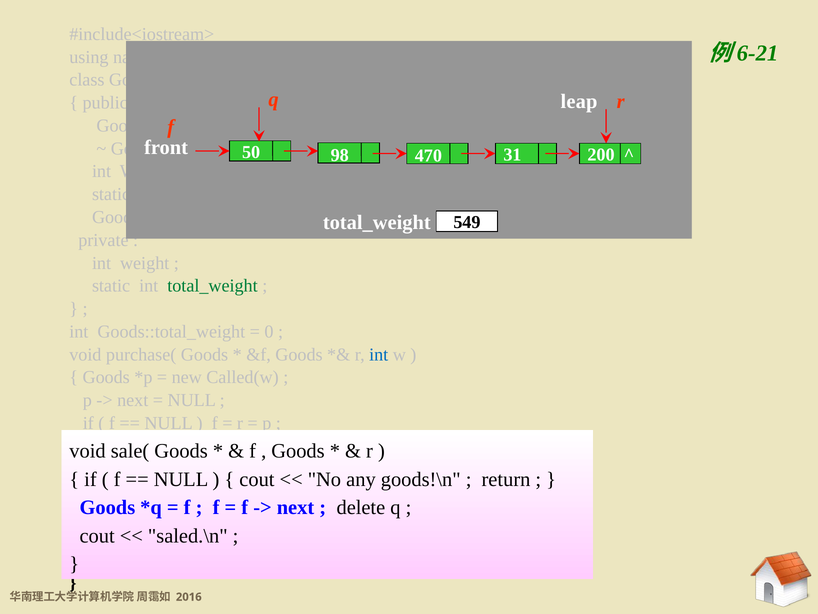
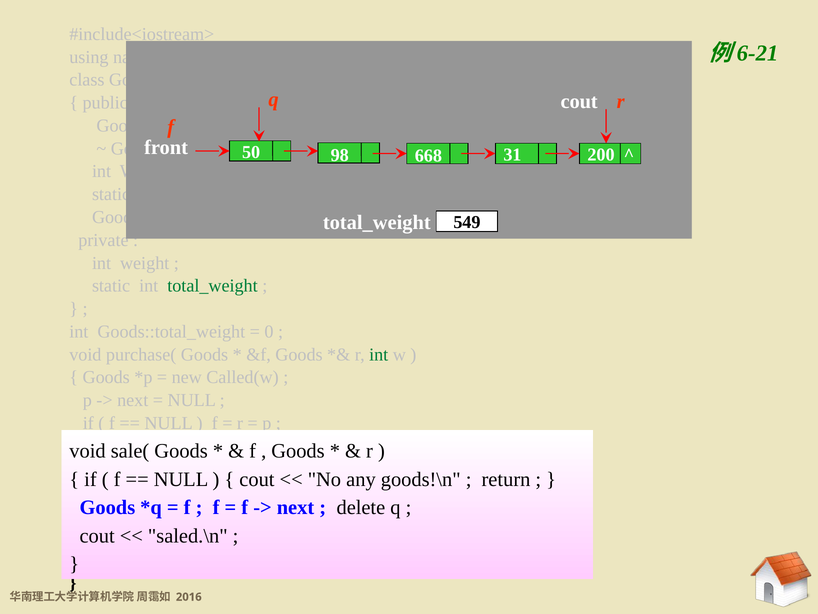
leap at (579, 101): leap -> cout
470: 470 -> 668
int at (379, 354) colour: blue -> green
